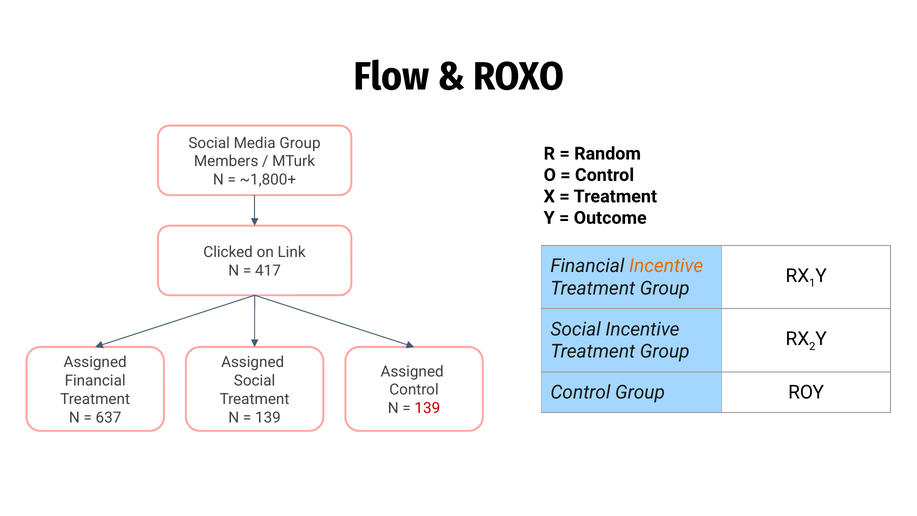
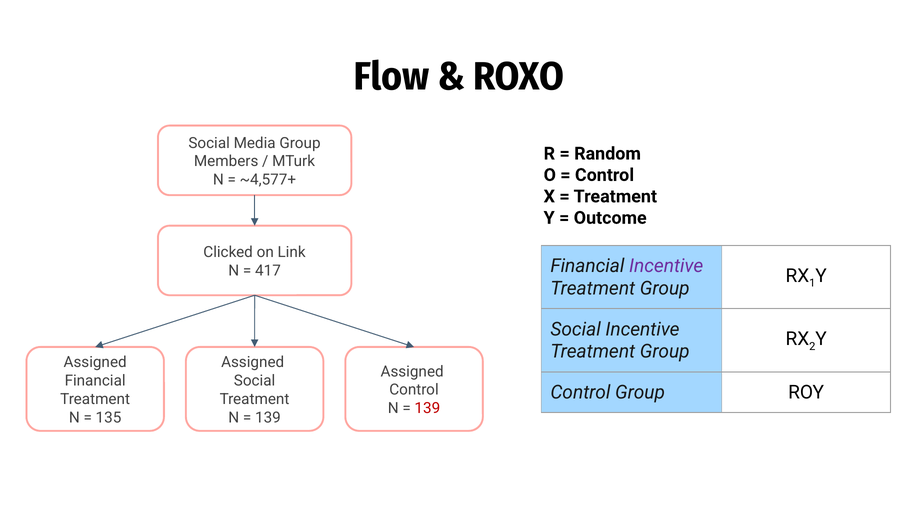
~1,800+: ~1,800+ -> ~4,577+
Incentive at (666, 266) colour: orange -> purple
637: 637 -> 135
